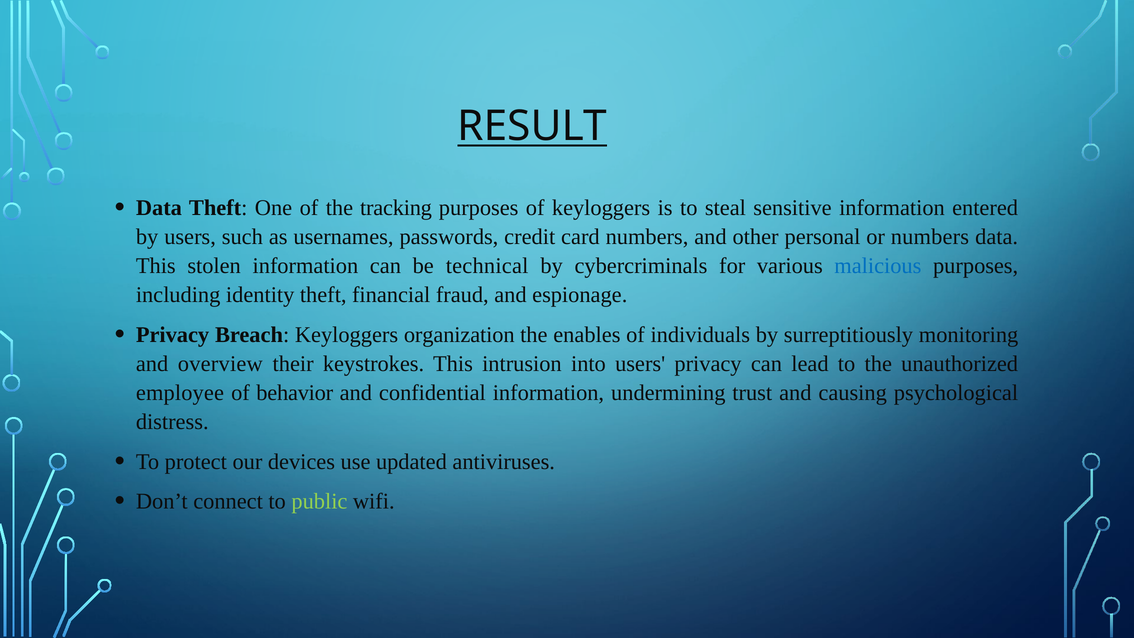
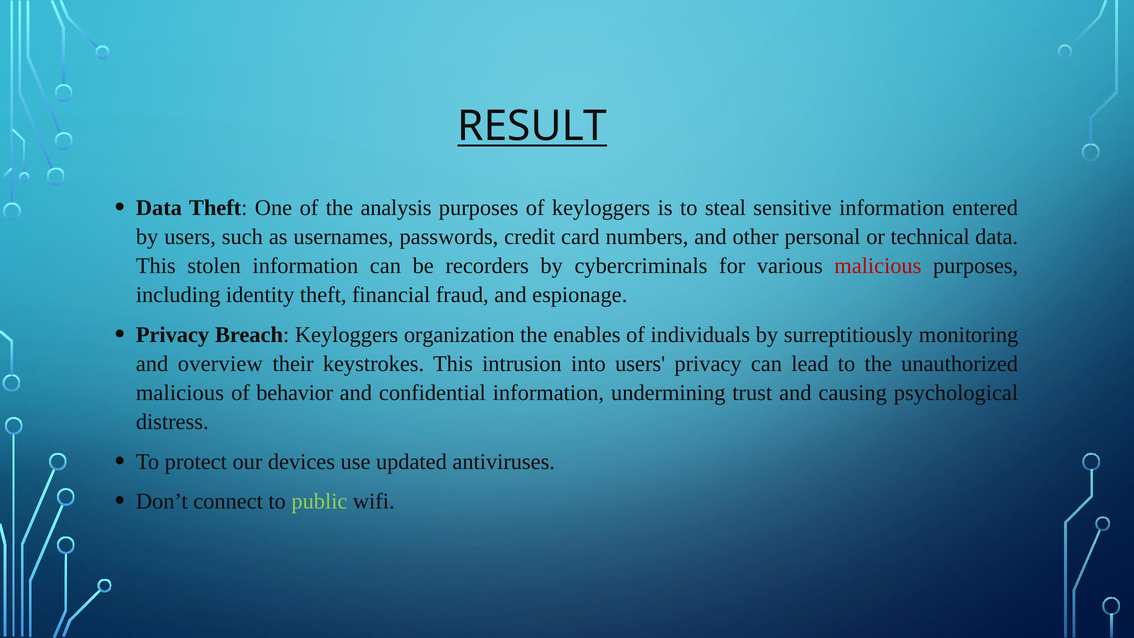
tracking: tracking -> analysis
or numbers: numbers -> technical
technical: technical -> recorders
malicious at (878, 266) colour: blue -> red
employee at (180, 393): employee -> malicious
